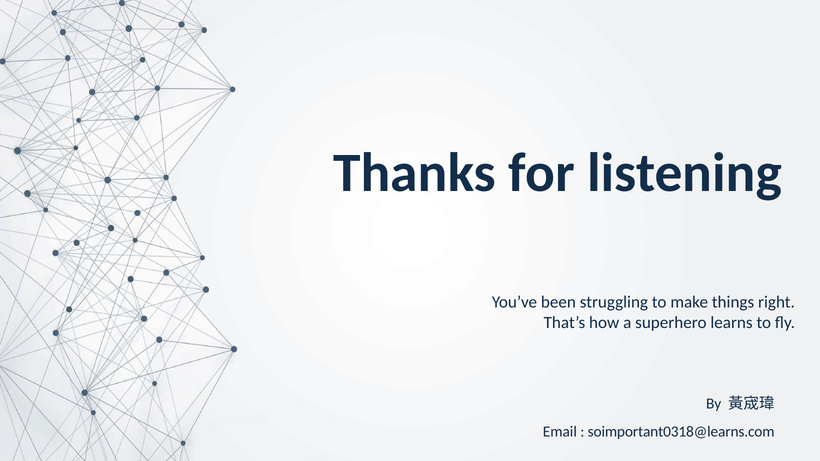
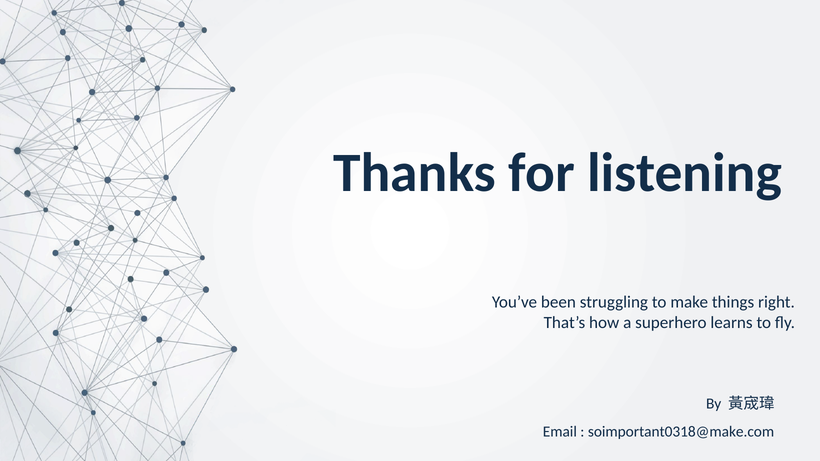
soimportant0318@learns.com: soimportant0318@learns.com -> soimportant0318@make.com
